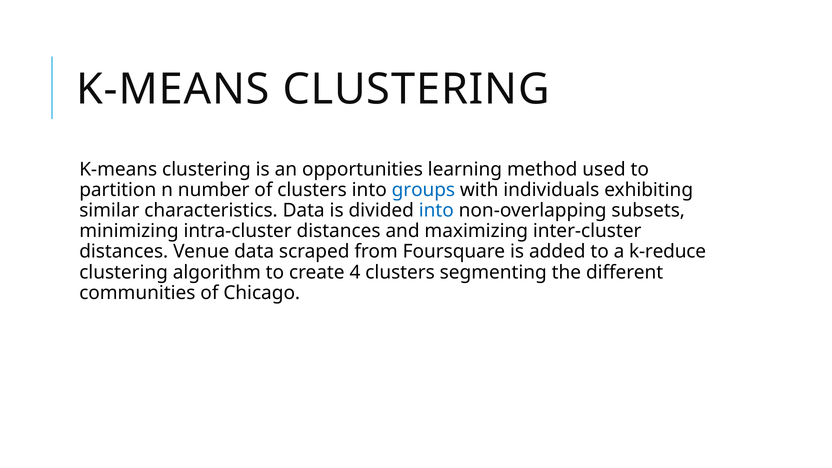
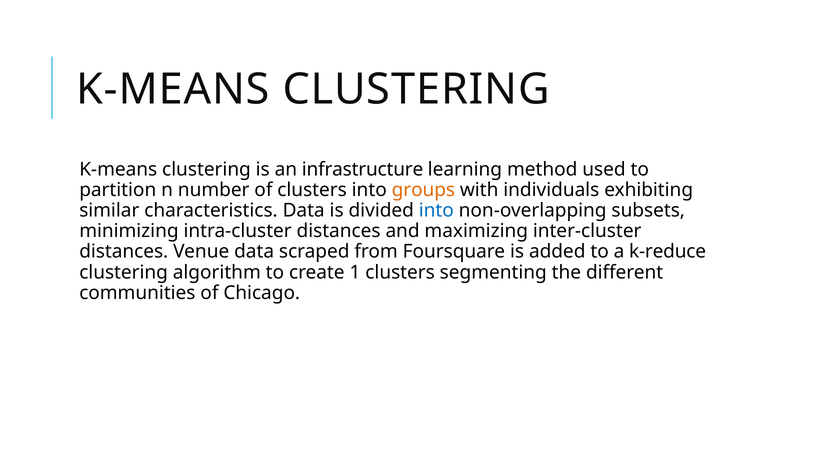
opportunities: opportunities -> infrastructure
groups colour: blue -> orange
4: 4 -> 1
